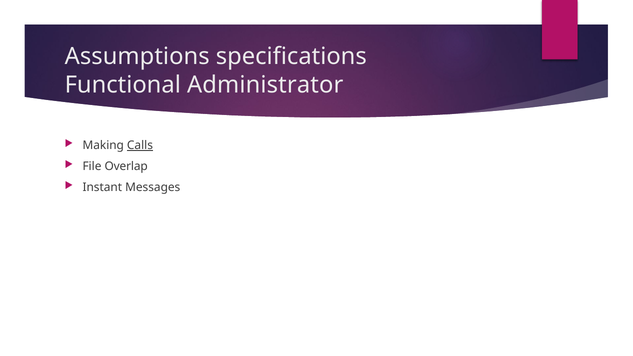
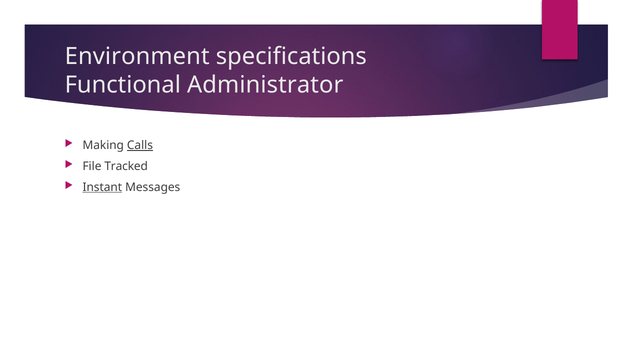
Assumptions: Assumptions -> Environment
Overlap: Overlap -> Tracked
Instant underline: none -> present
